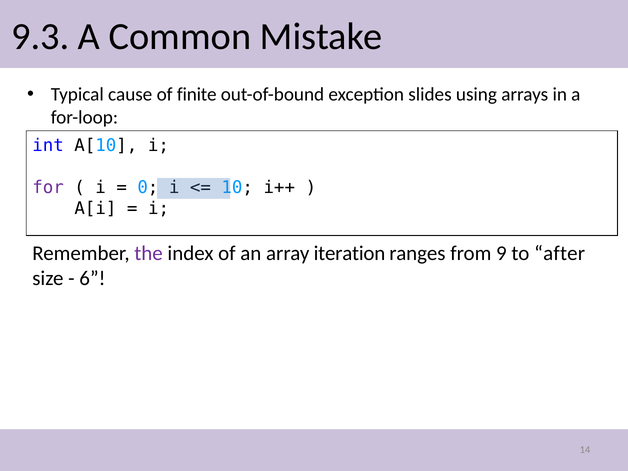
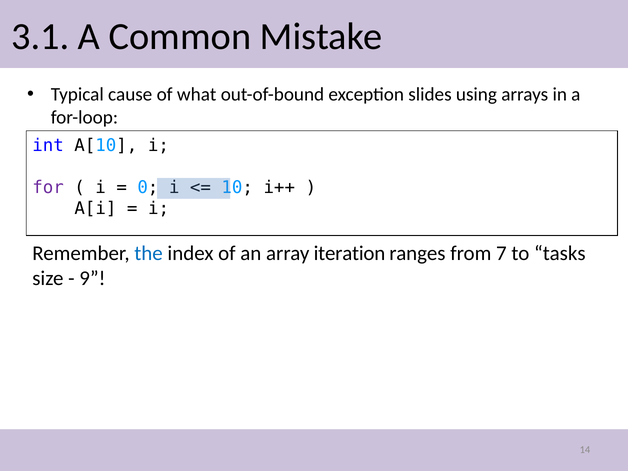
9.3: 9.3 -> 3.1
finite: finite -> what
the colour: purple -> blue
9: 9 -> 7
after: after -> tasks
6: 6 -> 9
